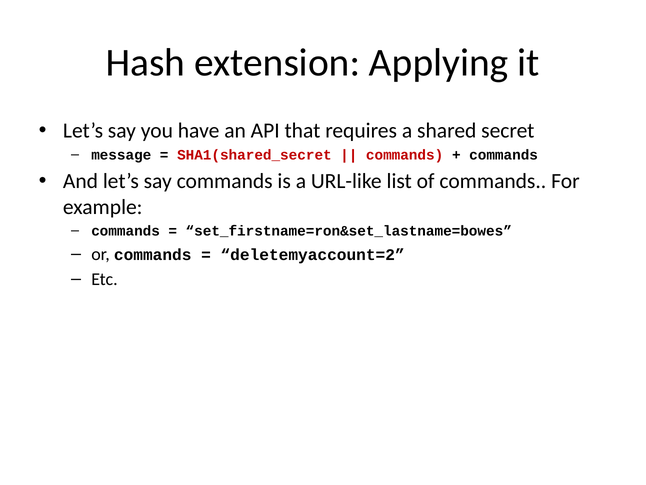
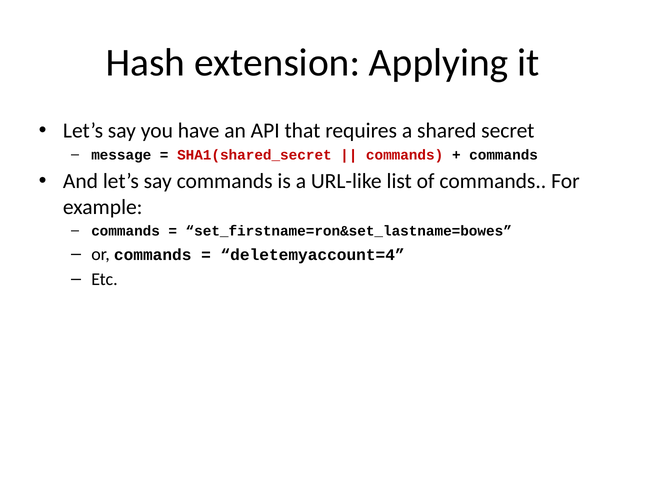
deletemyaccount=2: deletemyaccount=2 -> deletemyaccount=4
